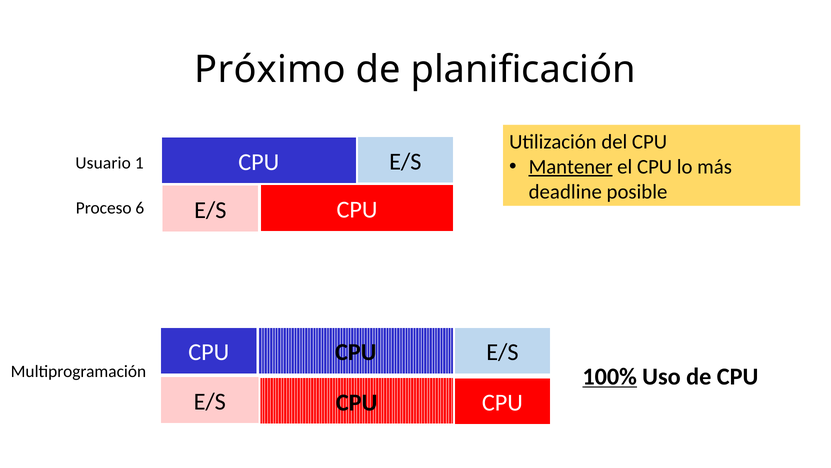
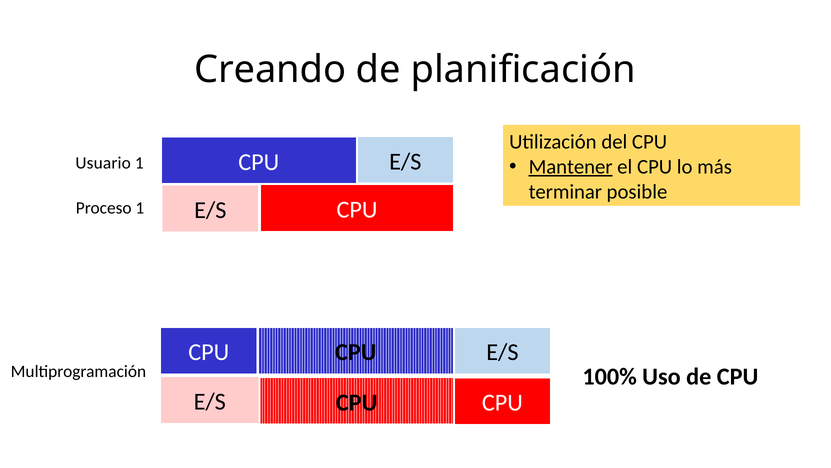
Próximo: Próximo -> Creando
deadline: deadline -> terminar
Proceso 6: 6 -> 1
100% underline: present -> none
